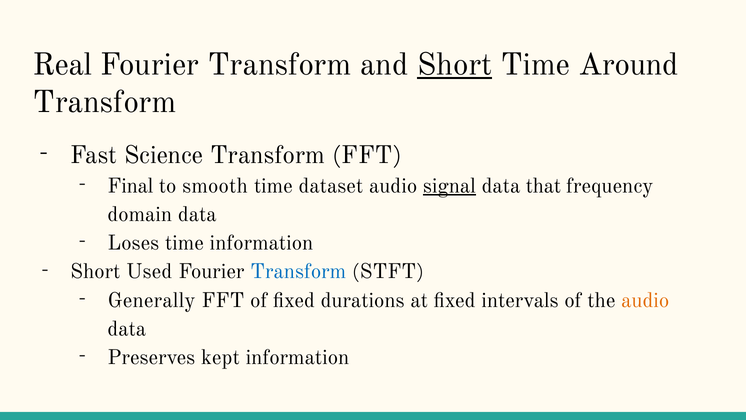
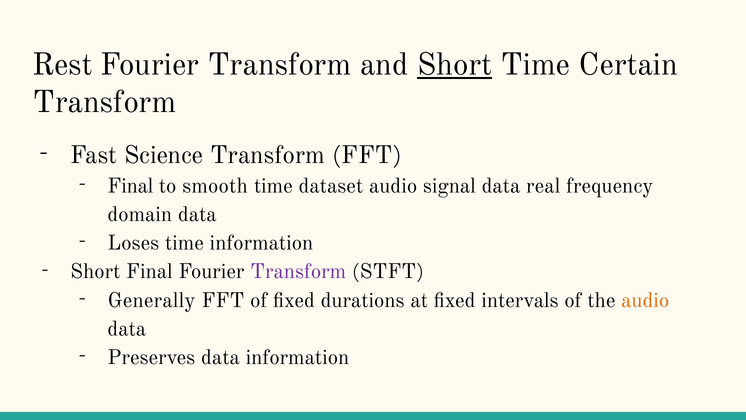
Real: Real -> Rest
Around: Around -> Certain
signal underline: present -> none
that: that -> real
Short Used: Used -> Final
Transform at (298, 271) colour: blue -> purple
Preserves kept: kept -> data
